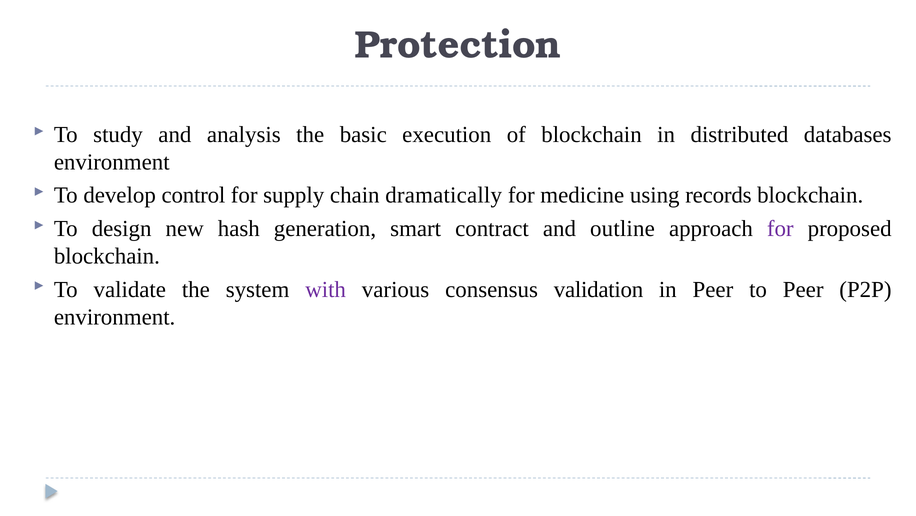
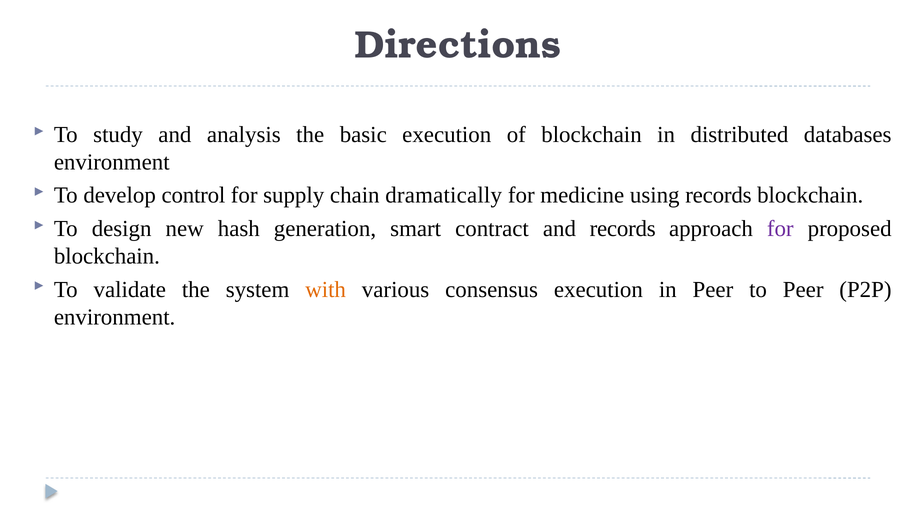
Protection: Protection -> Directions
and outline: outline -> records
with colour: purple -> orange
consensus validation: validation -> execution
